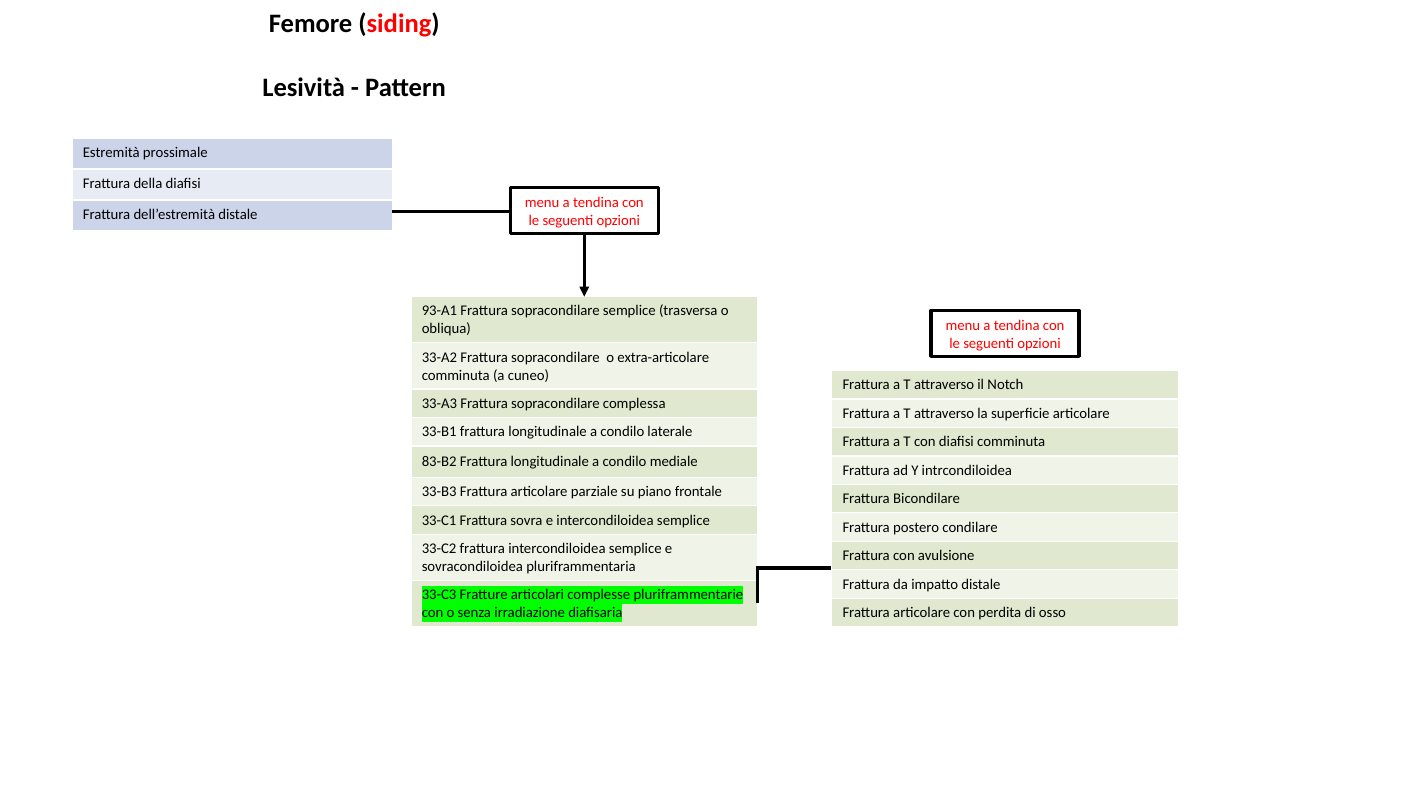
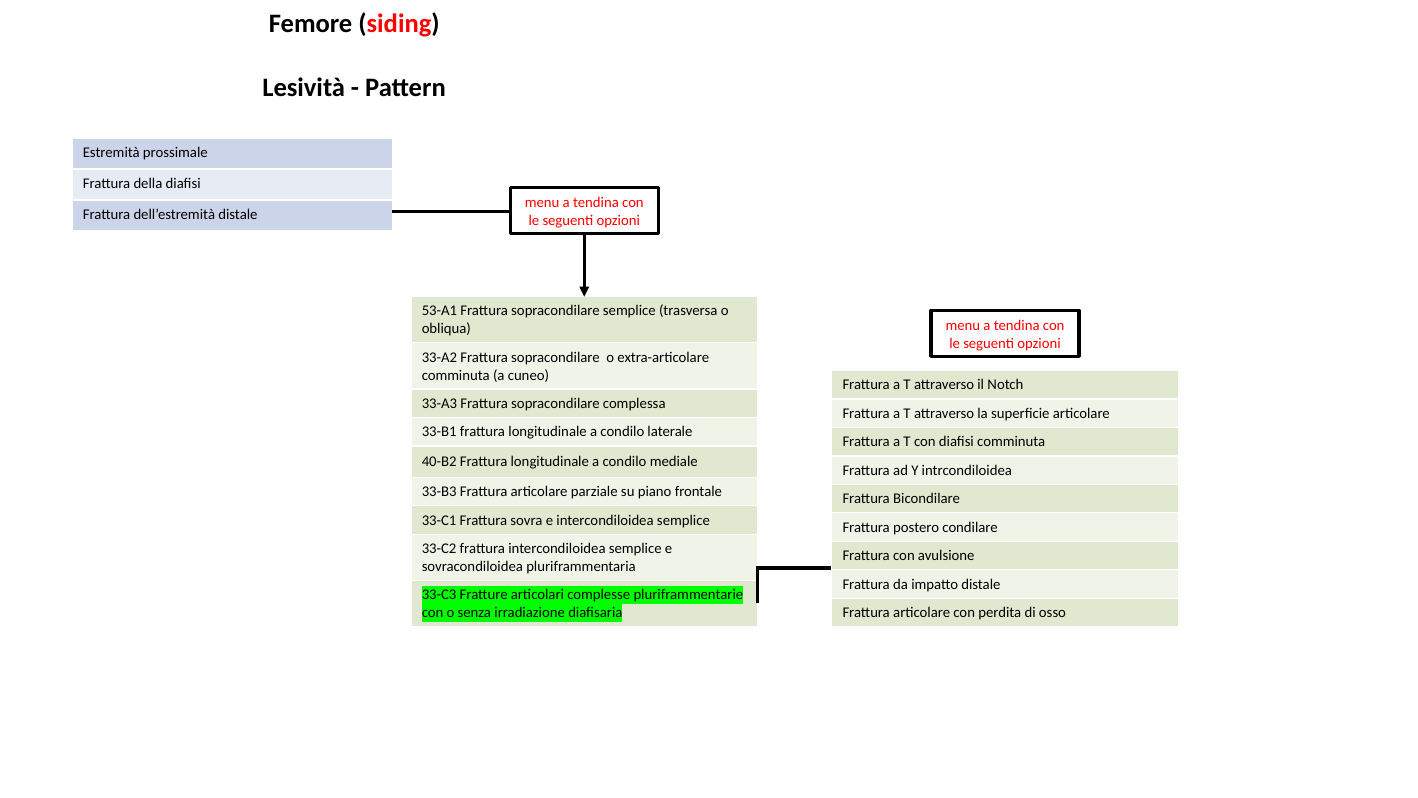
93-A1: 93-A1 -> 53-A1
83-B2: 83-B2 -> 40-B2
